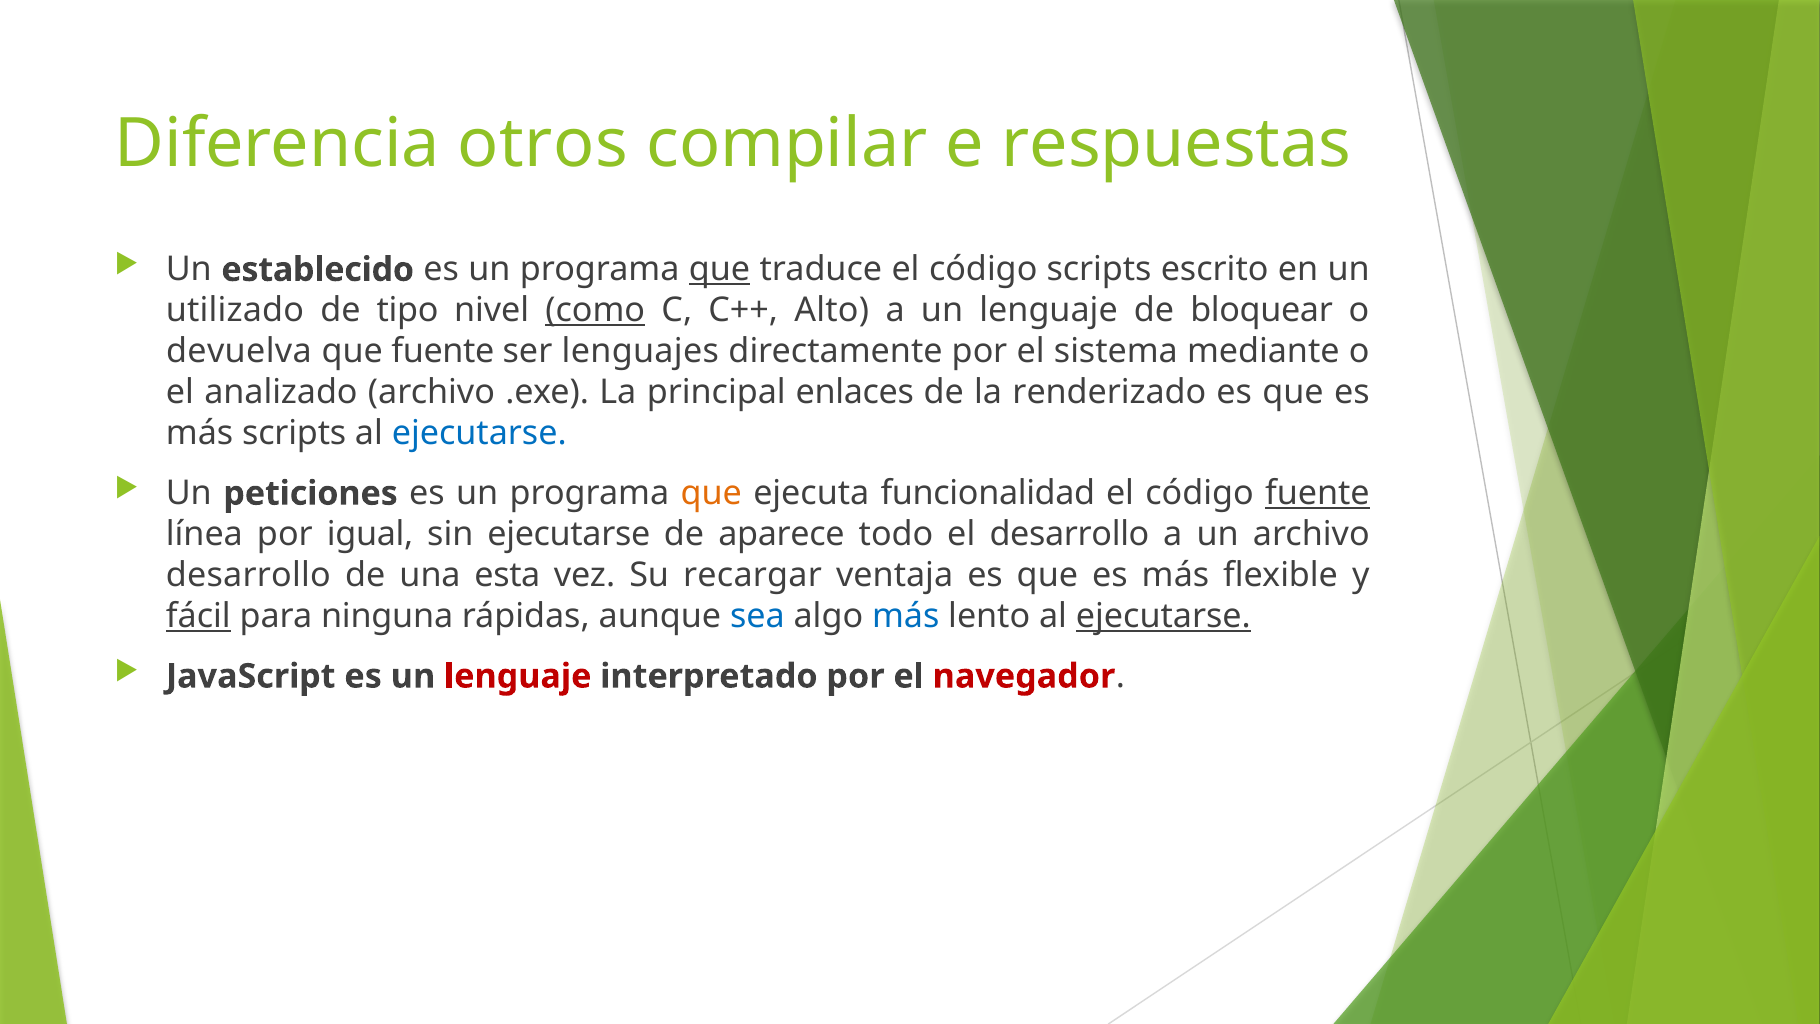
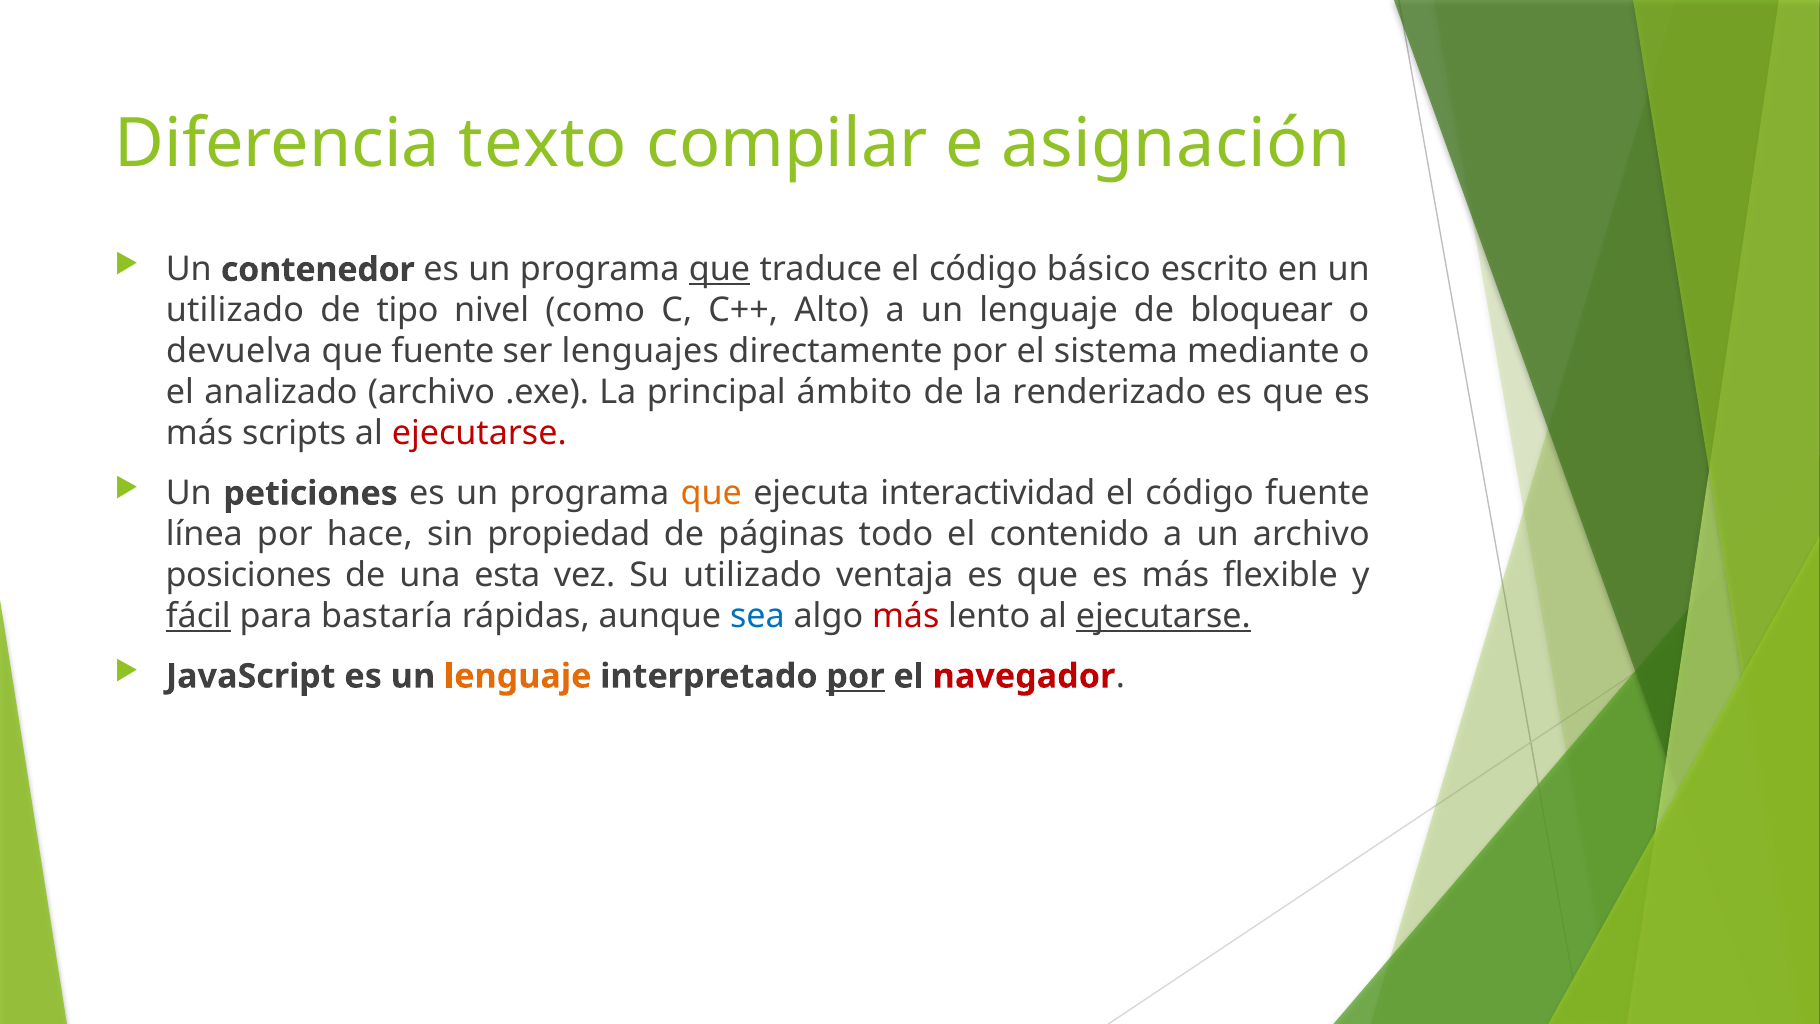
otros: otros -> texto
respuestas: respuestas -> asignación
establecido: establecido -> contenedor
código scripts: scripts -> básico
como underline: present -> none
enlaces: enlaces -> ámbito
ejecutarse at (479, 433) colour: blue -> red
funcionalidad: funcionalidad -> interactividad
fuente at (1317, 493) underline: present -> none
igual: igual -> hace
sin ejecutarse: ejecutarse -> propiedad
aparece: aparece -> páginas
el desarrollo: desarrollo -> contenido
desarrollo at (248, 575): desarrollo -> posiciones
Su recargar: recargar -> utilizado
ninguna: ninguna -> bastaría
más at (906, 616) colour: blue -> red
lenguaje at (518, 676) colour: red -> orange
por at (855, 676) underline: none -> present
